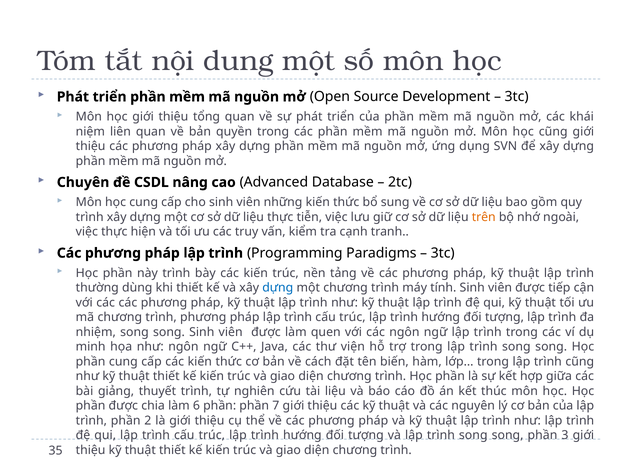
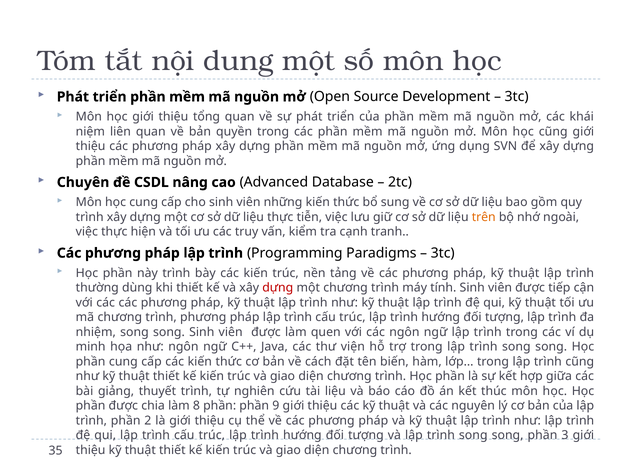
dựng at (278, 288) colour: blue -> red
6: 6 -> 8
7: 7 -> 9
